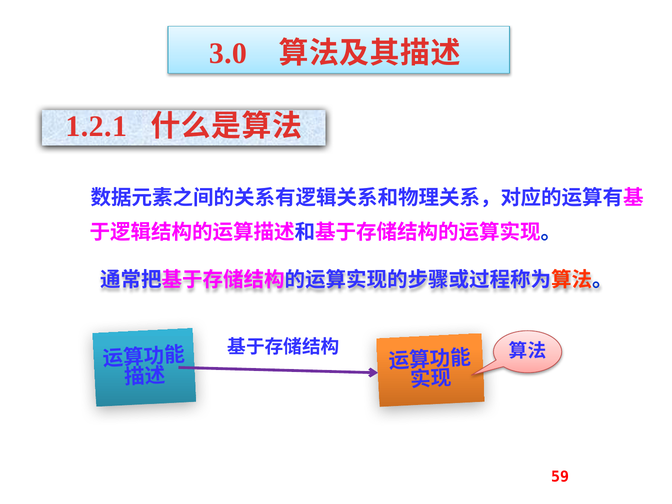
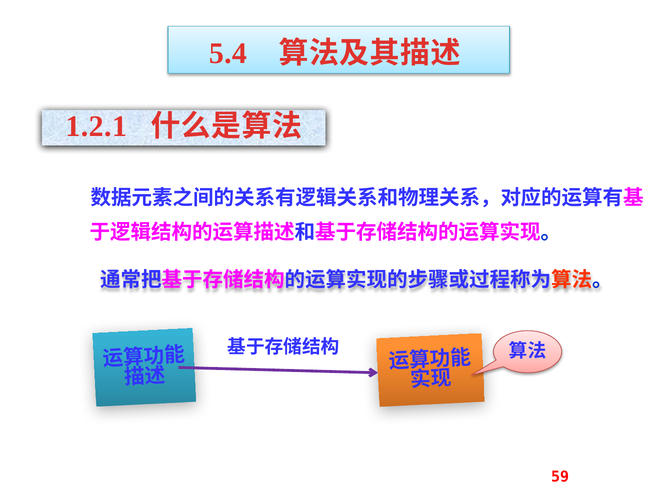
3.0: 3.0 -> 5.4
